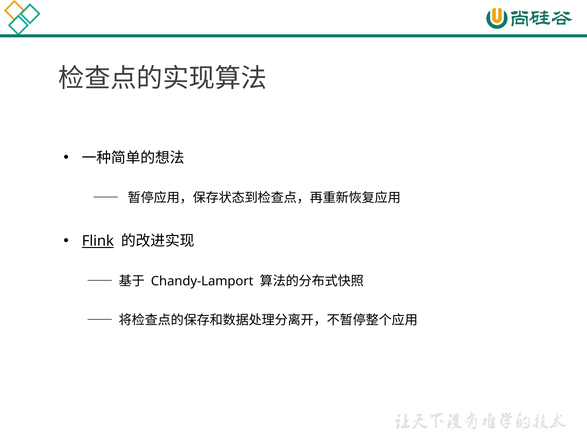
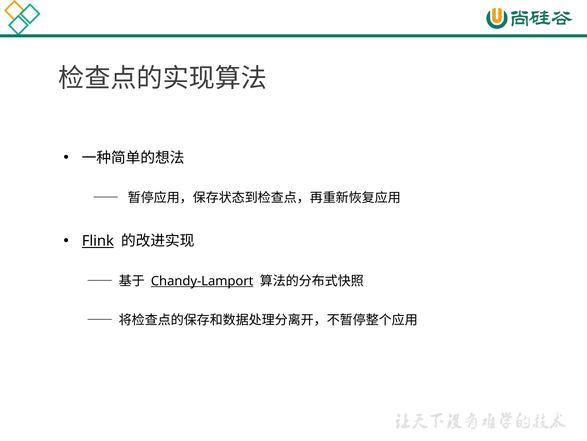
Chandy-Lamport underline: none -> present
